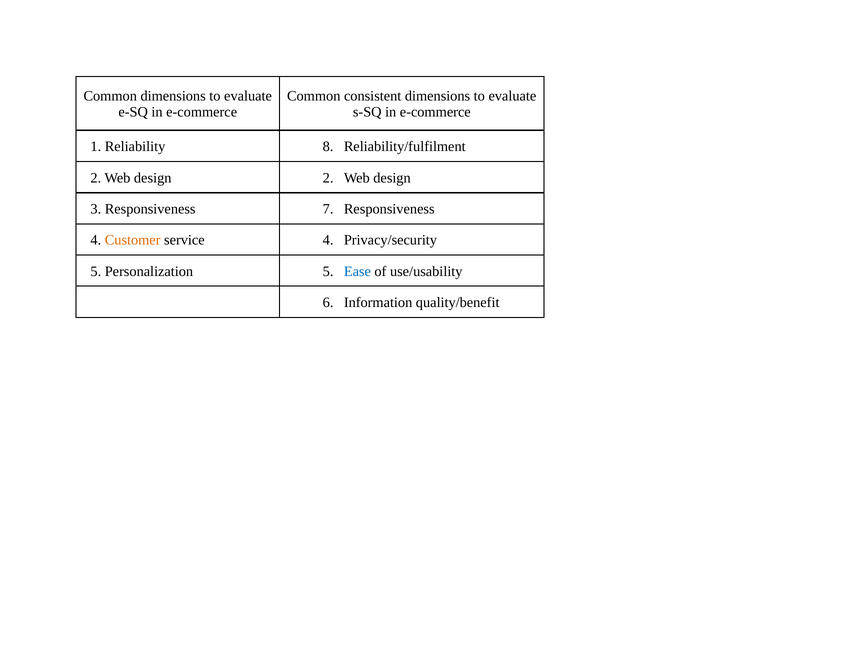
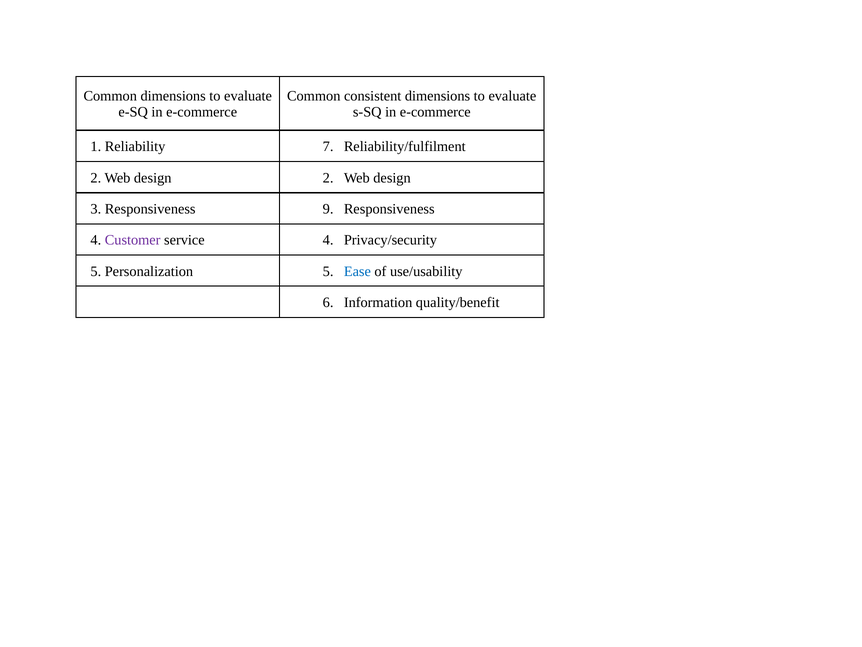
8: 8 -> 7
7: 7 -> 9
Customer colour: orange -> purple
